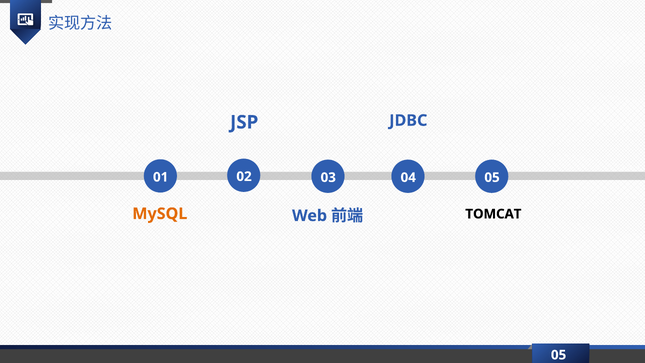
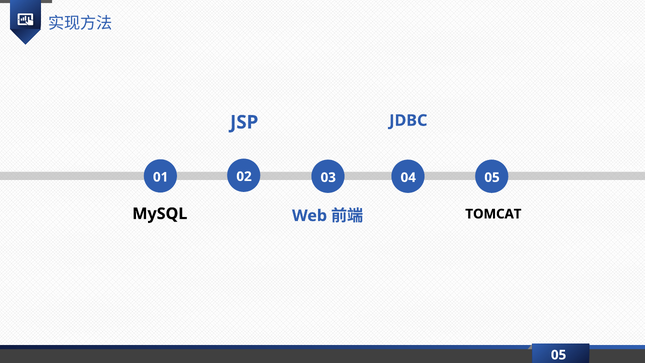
MySQL colour: orange -> black
